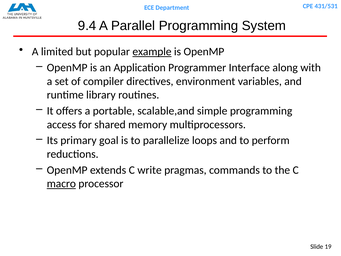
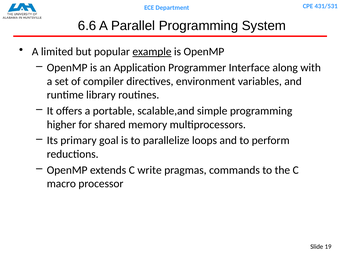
9.4: 9.4 -> 6.6
access: access -> higher
macro underline: present -> none
